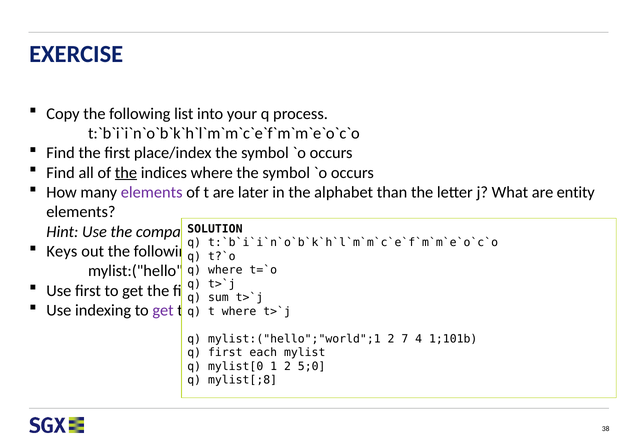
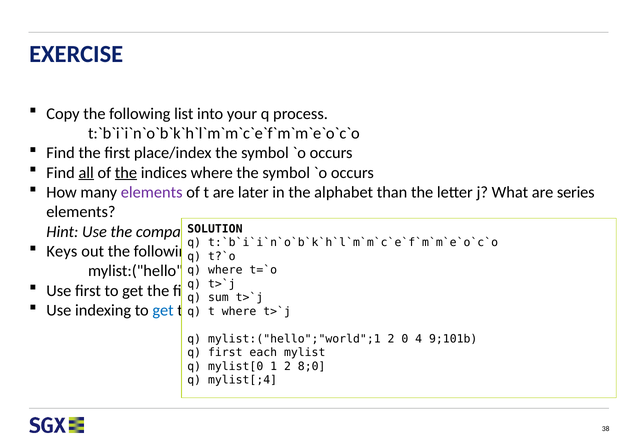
all underline: none -> present
entity: entity -> series
get at (163, 310) colour: purple -> blue
7: 7 -> 0
1;101b: 1;101b -> 9;101b
5;0: 5;0 -> 8;0
mylist[;8: mylist[;8 -> mylist[;4
